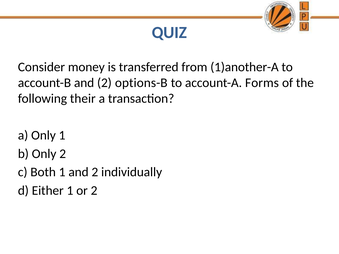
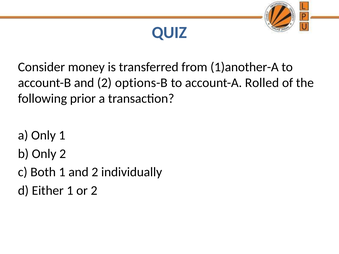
Forms: Forms -> Rolled
their: their -> prior
